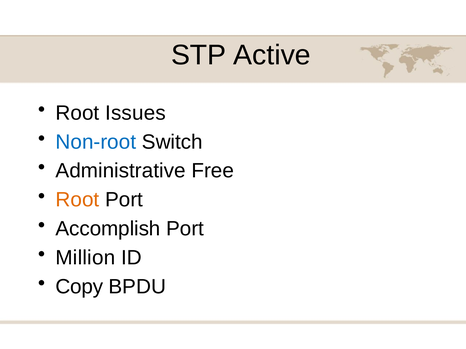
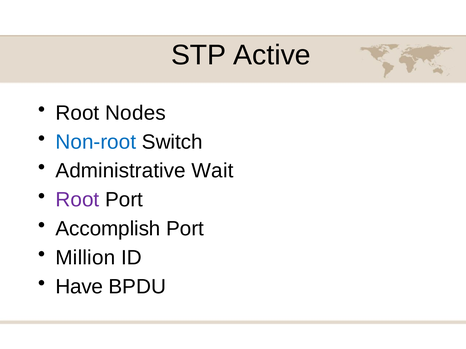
Issues: Issues -> Nodes
Free: Free -> Wait
Root at (77, 200) colour: orange -> purple
Copy: Copy -> Have
